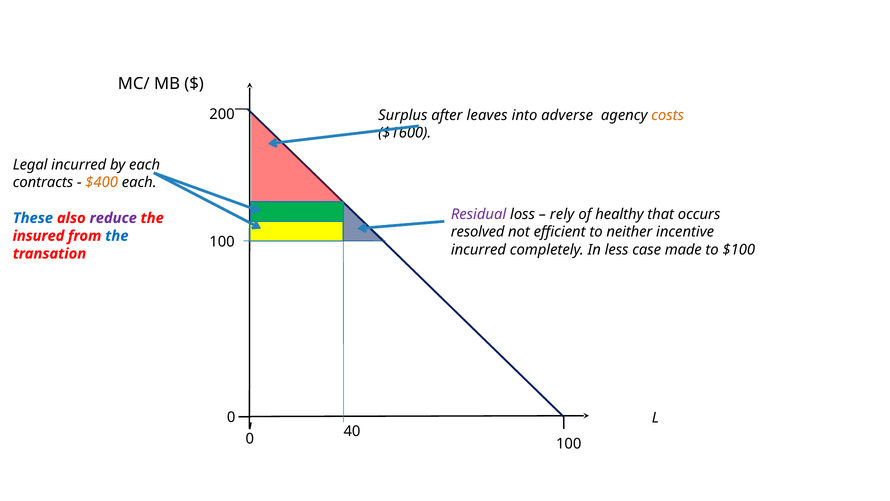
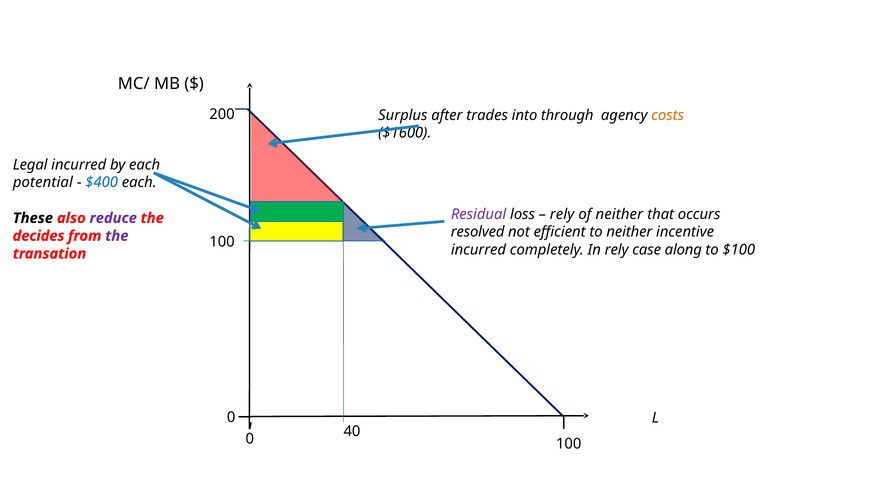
leaves: leaves -> trades
adverse: adverse -> through
contracts: contracts -> potential
$400 colour: orange -> blue
of healthy: healthy -> neither
These colour: blue -> black
insured: insured -> decides
the at (117, 236) colour: blue -> purple
In less: less -> rely
made: made -> along
